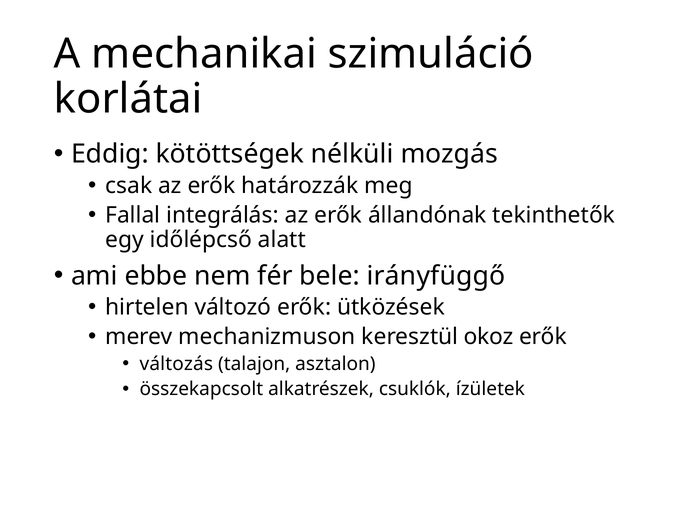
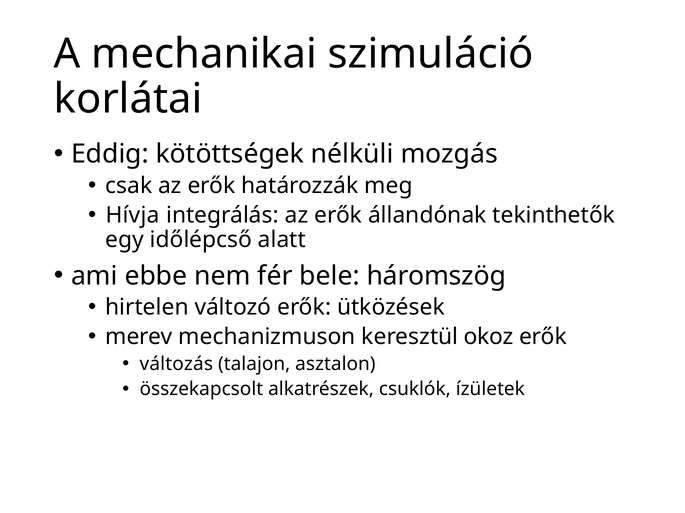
Fallal: Fallal -> Hívja
irányfüggő: irányfüggő -> háromszög
